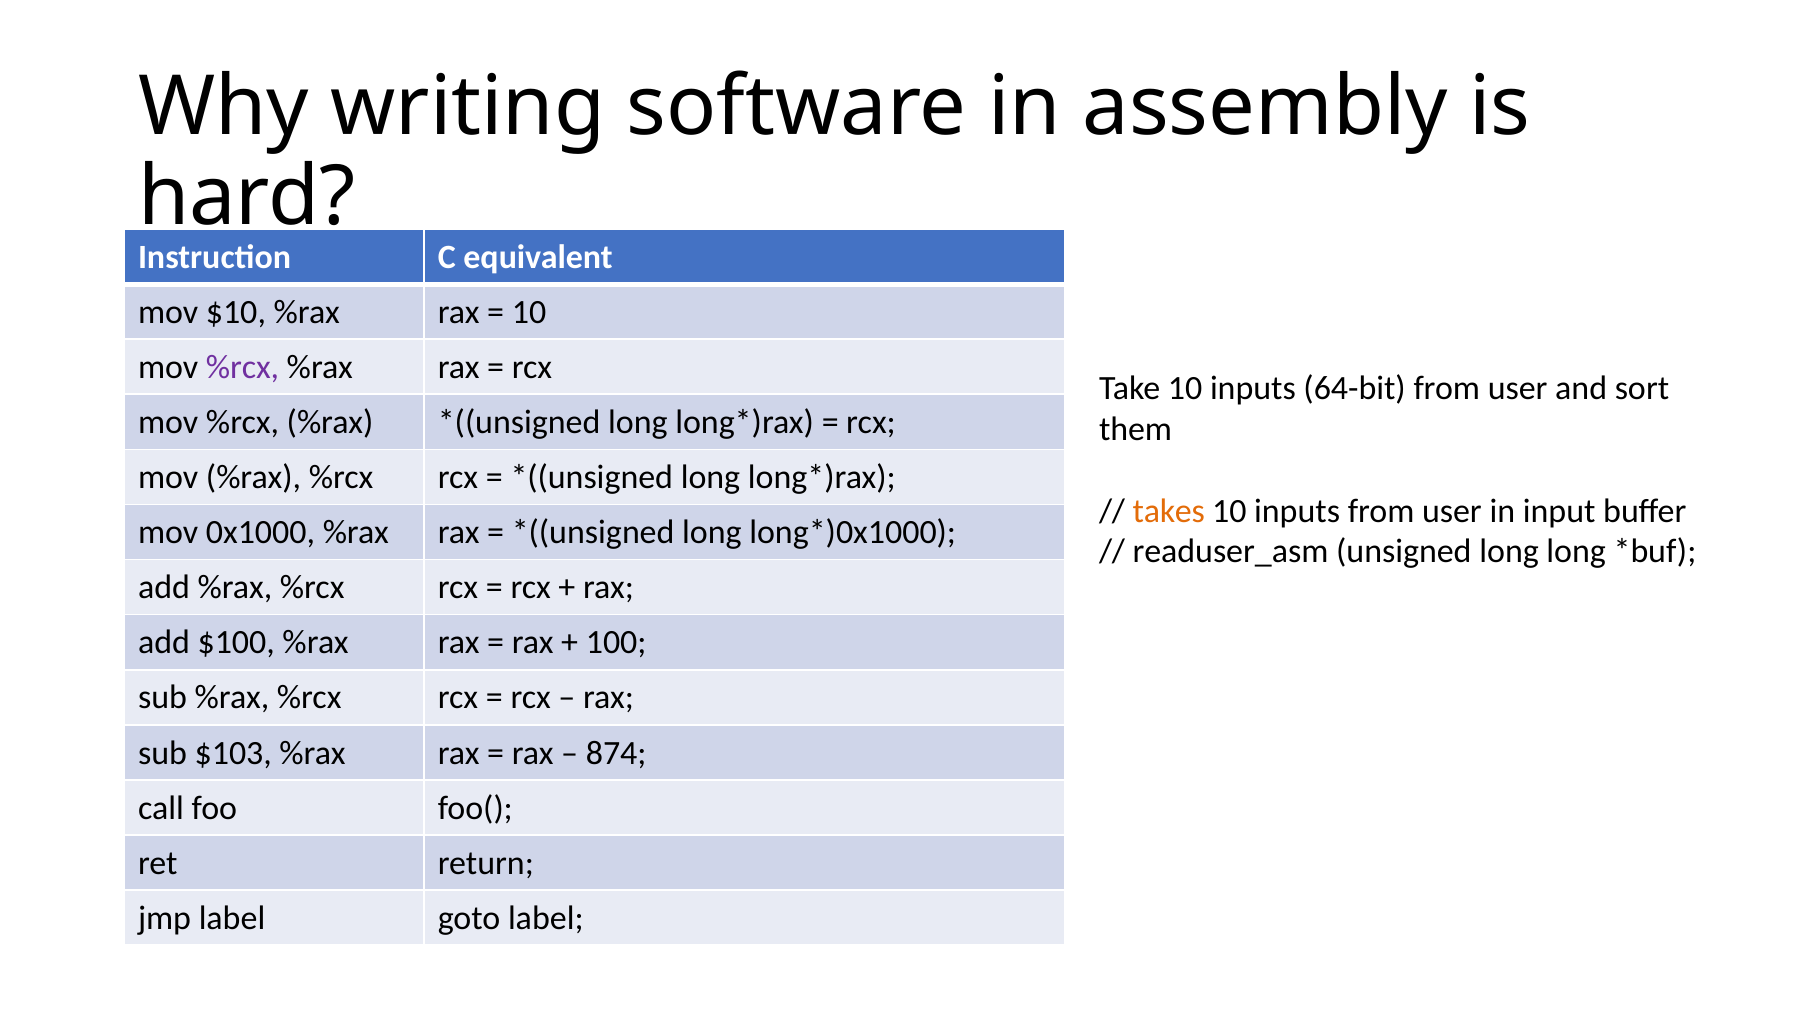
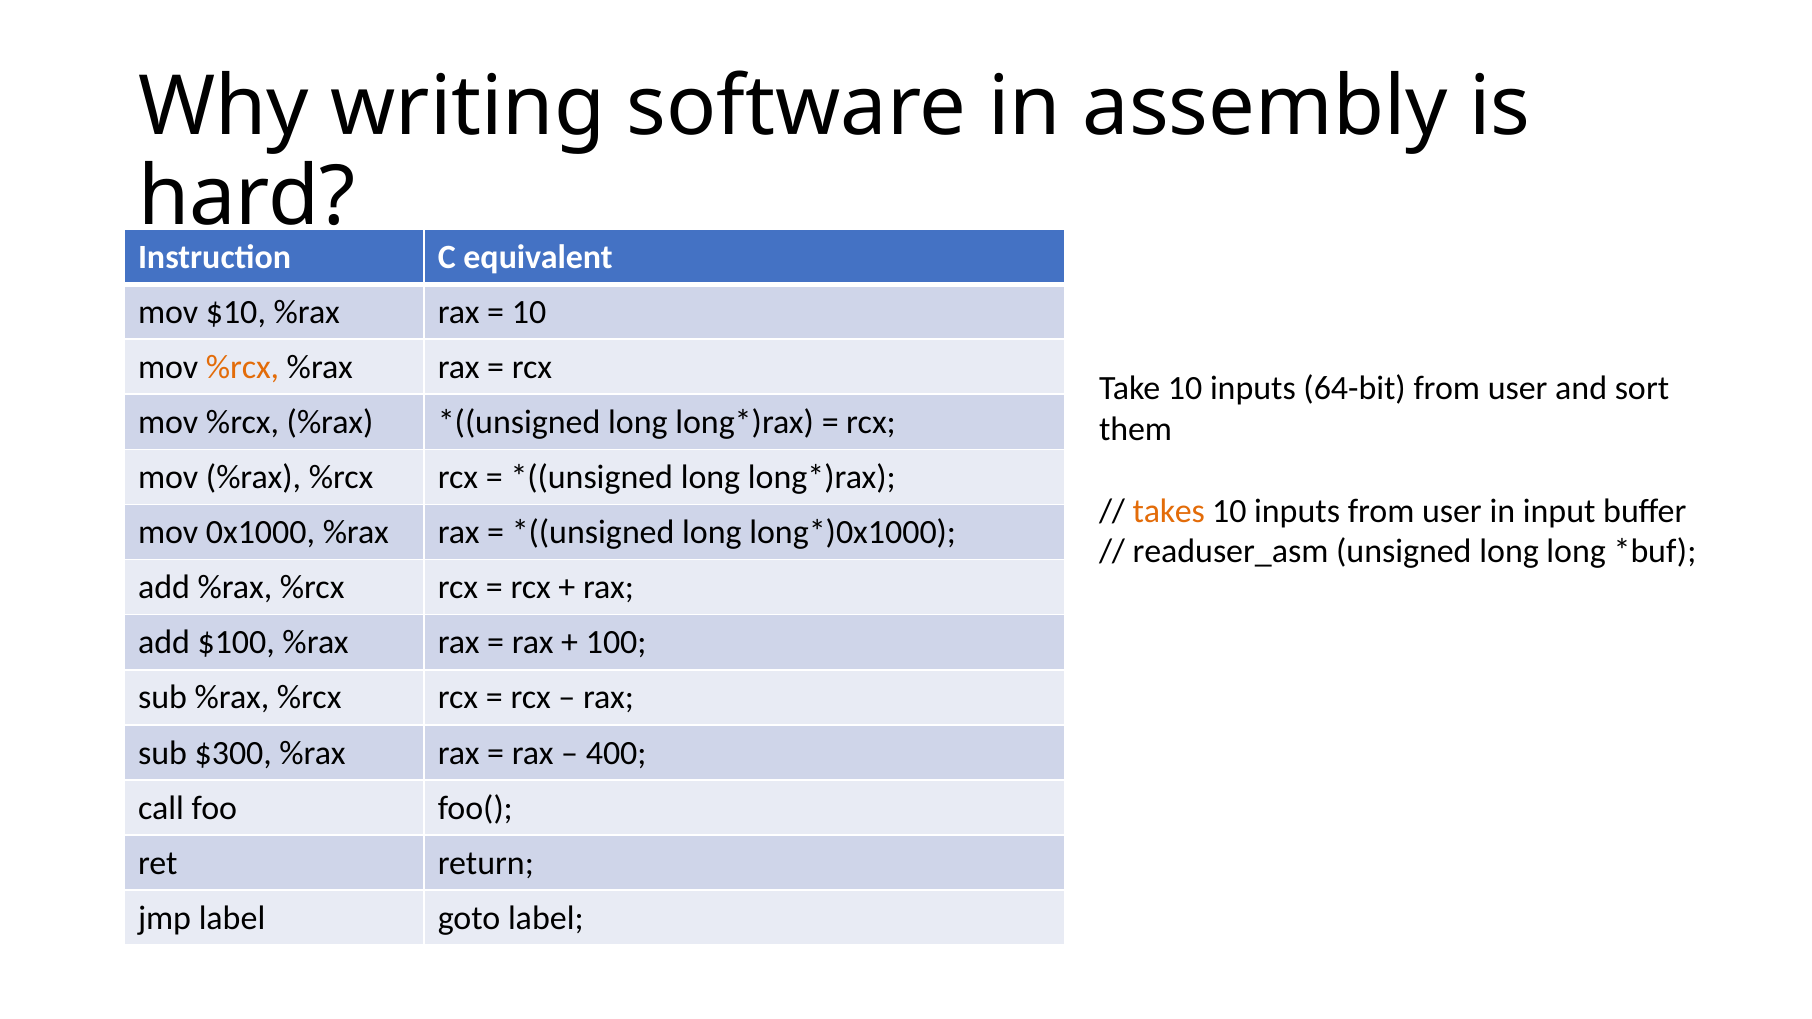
%rcx at (243, 367) colour: purple -> orange
$103: $103 -> $300
874: 874 -> 400
